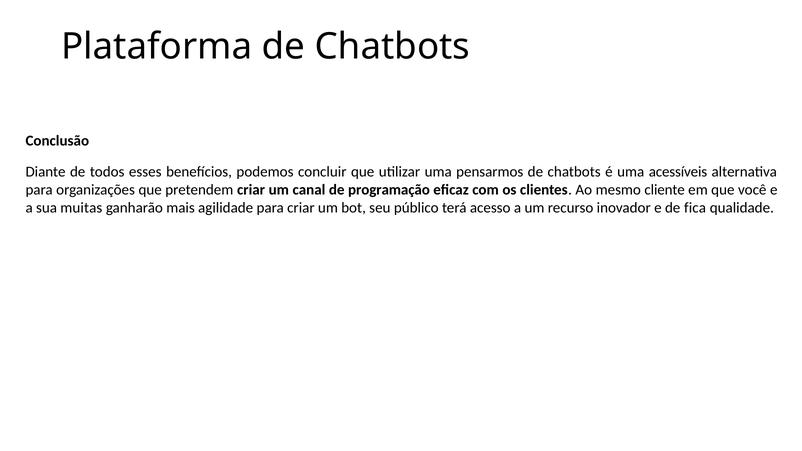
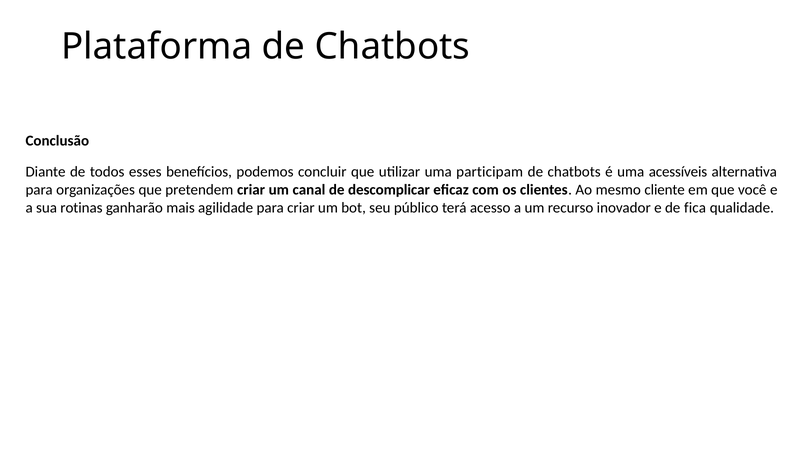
pensarmos: pensarmos -> participam
programação: programação -> descomplicar
muitas: muitas -> rotinas
